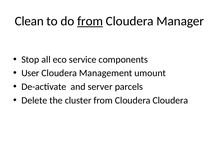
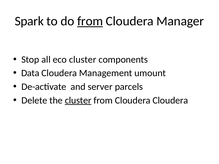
Clean: Clean -> Spark
eco service: service -> cluster
User: User -> Data
cluster at (78, 100) underline: none -> present
